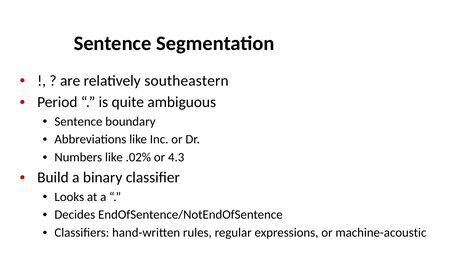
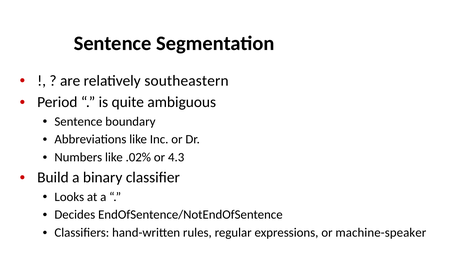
machine-acoustic: machine-acoustic -> machine-speaker
